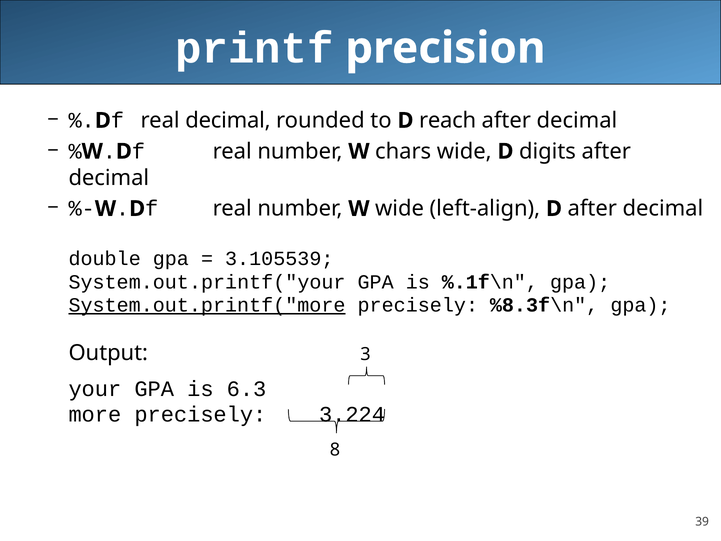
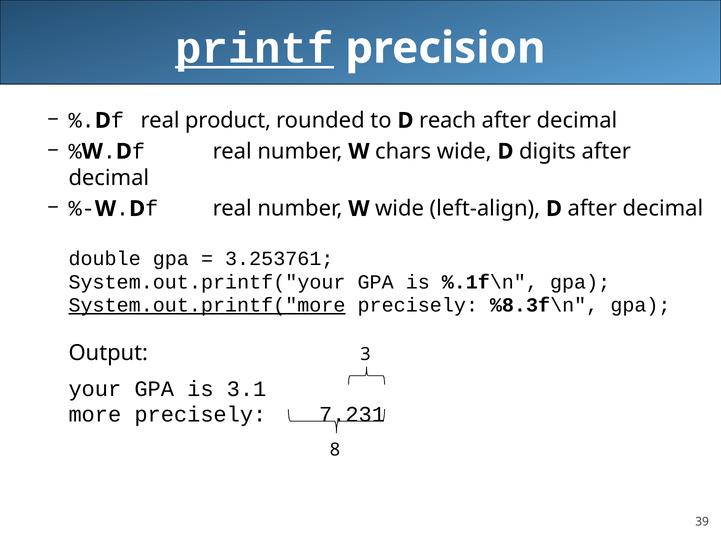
printf underline: none -> present
real decimal: decimal -> product
3.105539: 3.105539 -> 3.253761
6.3: 6.3 -> 3.1
3.224: 3.224 -> 7.231
